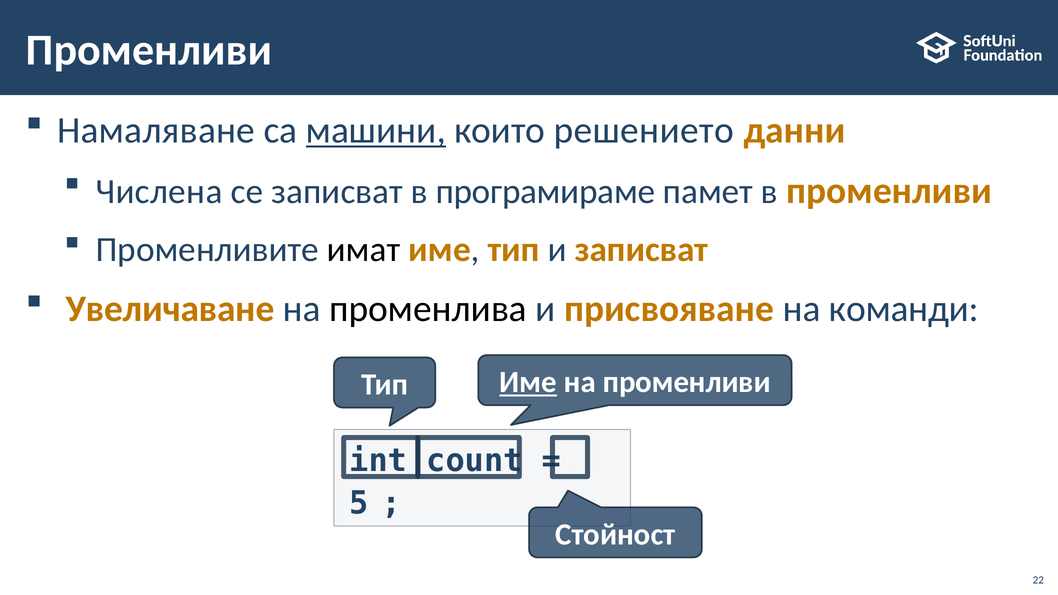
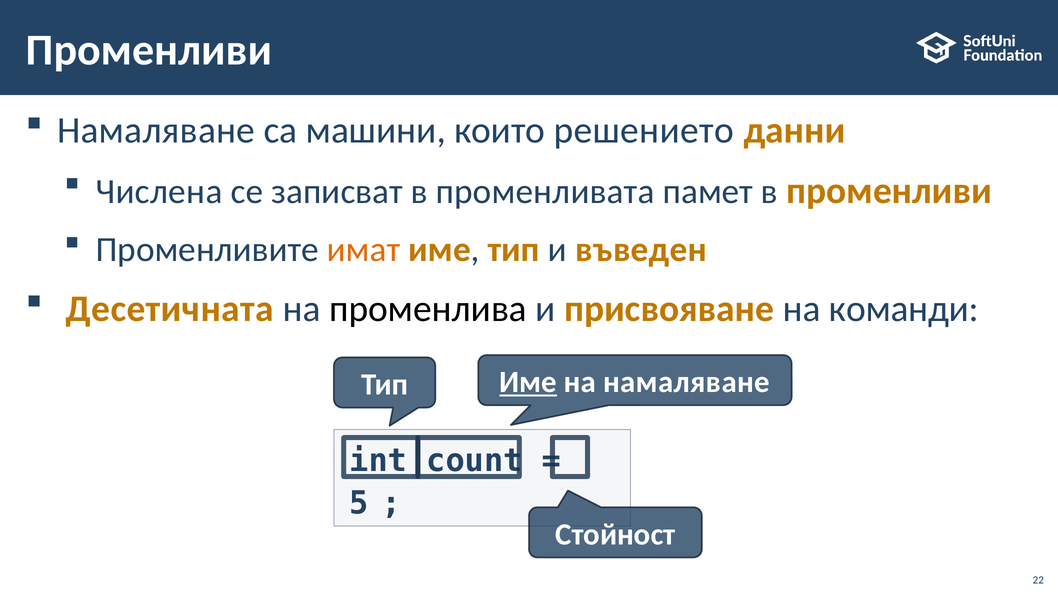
машини underline: present -> none
програмираме: програмираме -> променливата
имат colour: black -> orange
и записват: записват -> въведен
Увеличаване: Увеличаване -> Десетичната
на променливи: променливи -> намаляване
